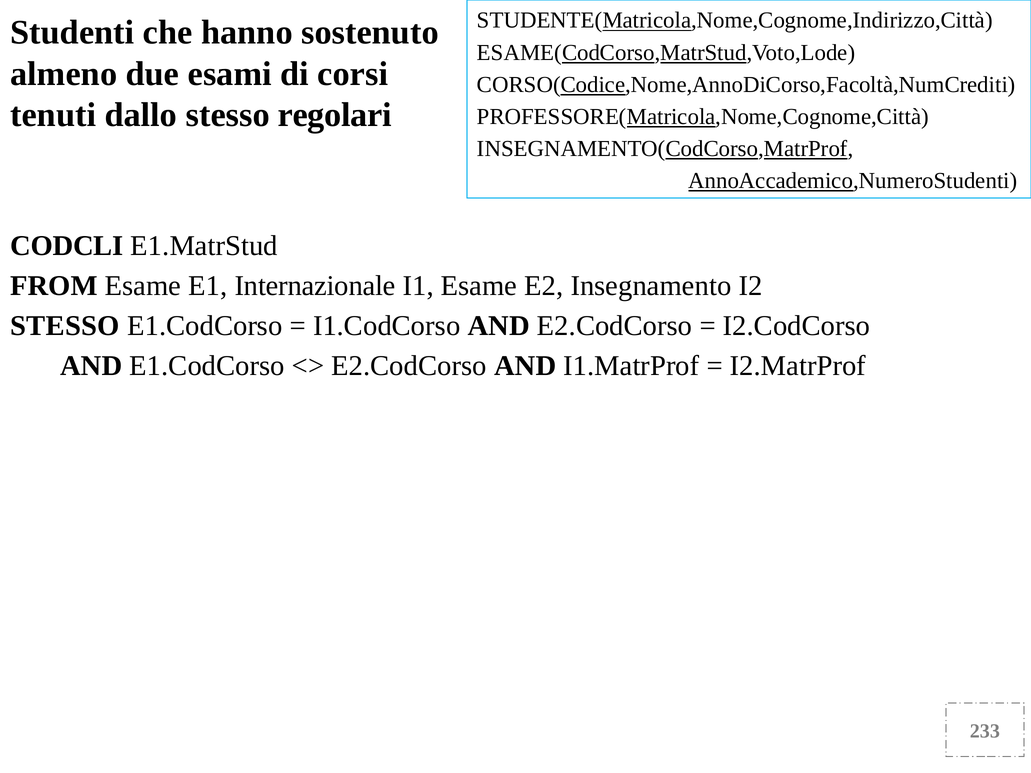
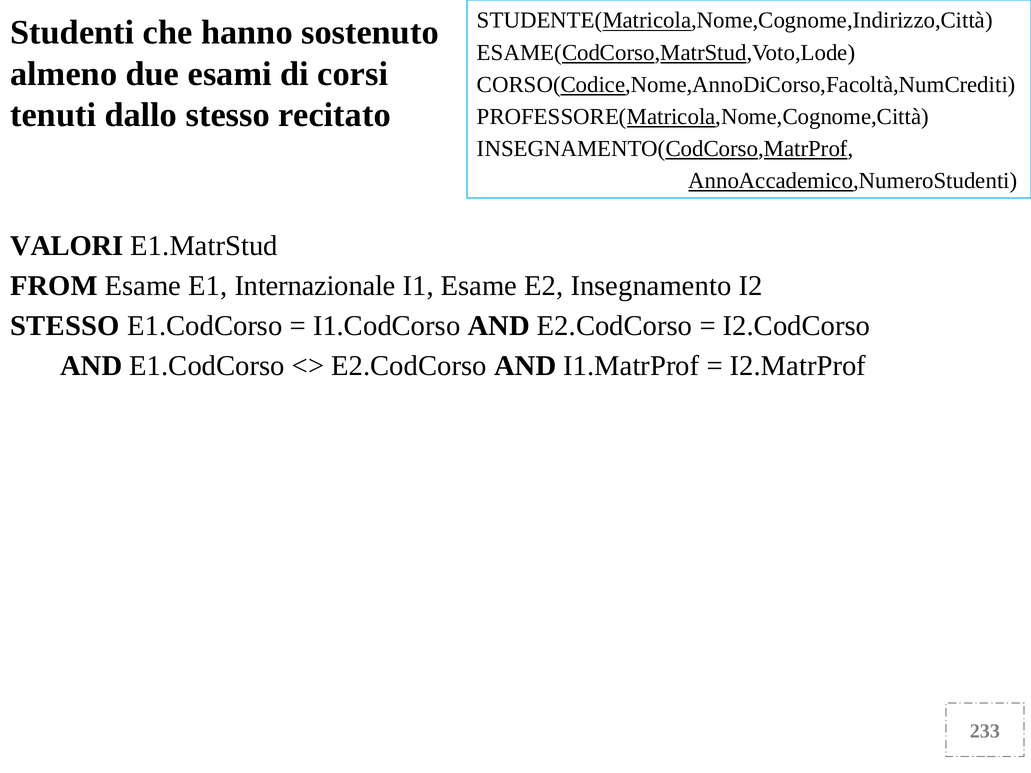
regolari: regolari -> recitato
CODCLI: CODCLI -> VALORI
